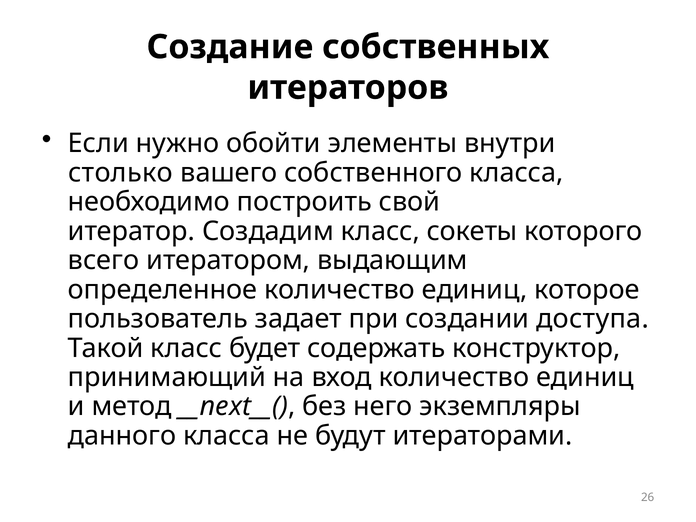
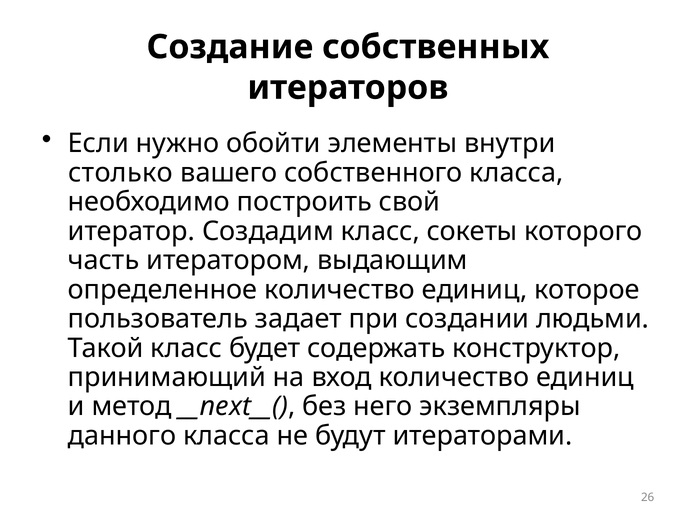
всего: всего -> часть
доступа: доступа -> людьми
